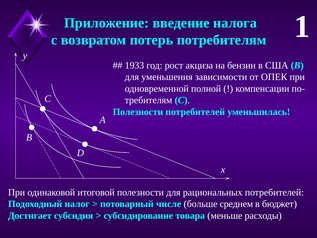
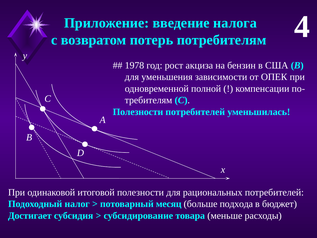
1: 1 -> 4
1933: 1933 -> 1978
числе: числе -> месяц
среднем: среднем -> подхода
